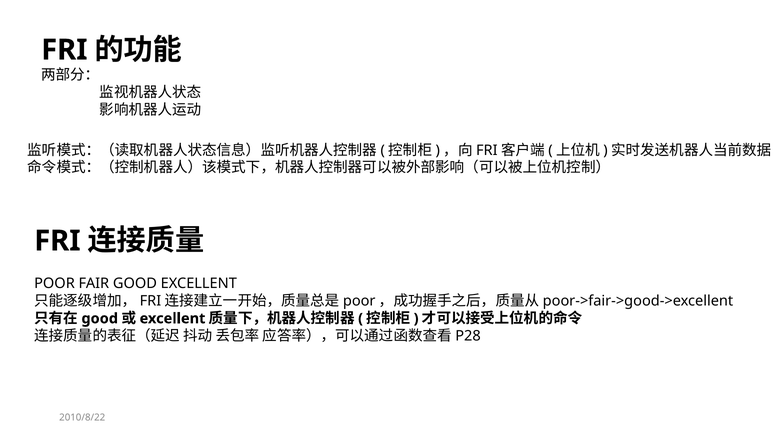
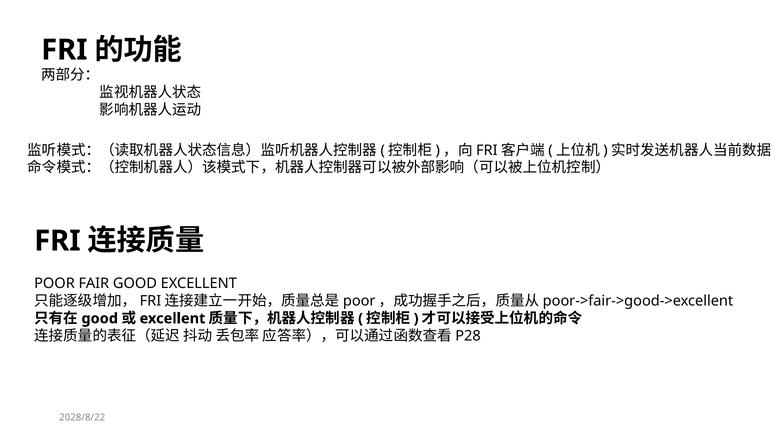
2010/8/22: 2010/8/22 -> 2028/8/22
